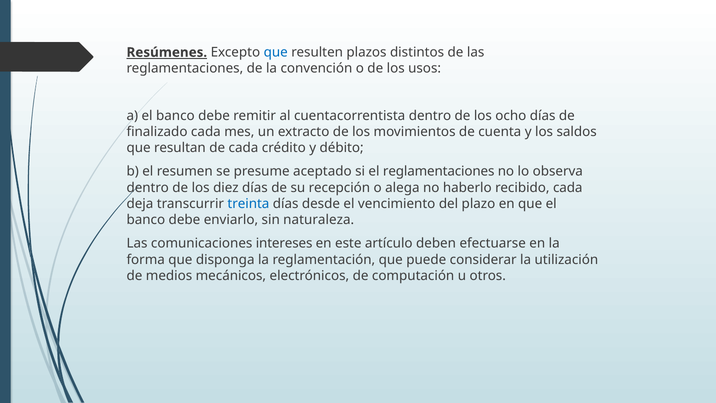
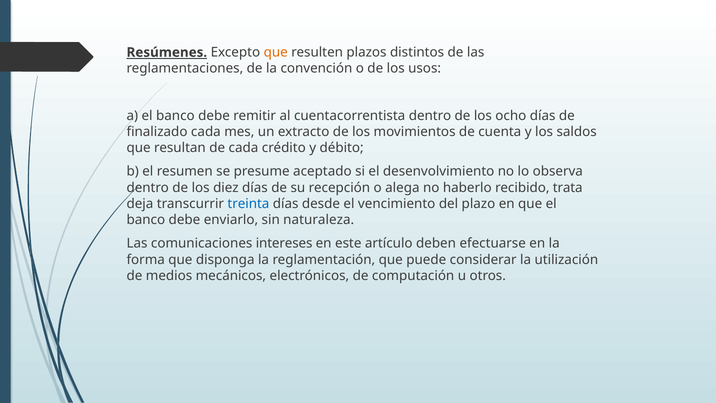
que at (276, 52) colour: blue -> orange
el reglamentaciones: reglamentaciones -> desenvolvimiento
recibido cada: cada -> trata
